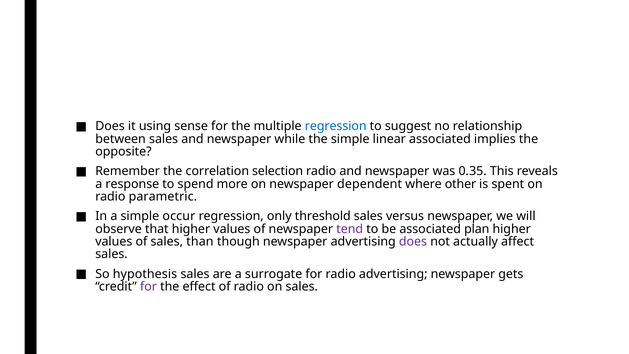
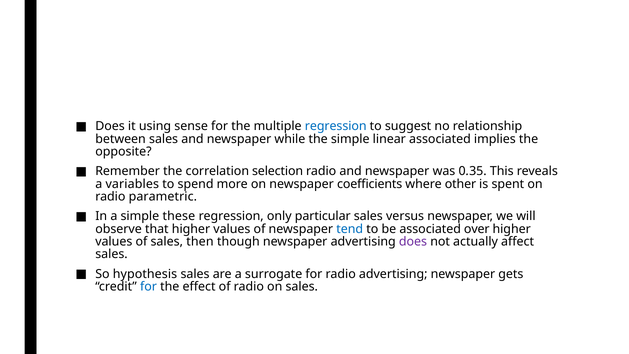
response: response -> variables
dependent: dependent -> coefficients
occur: occur -> these
threshold: threshold -> particular
tend colour: purple -> blue
plan: plan -> over
than: than -> then
for at (149, 286) colour: purple -> blue
